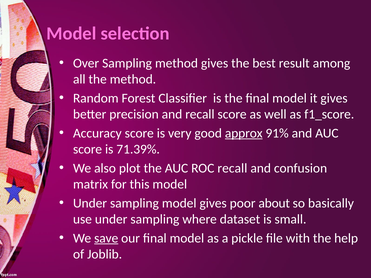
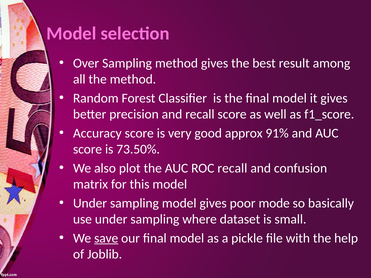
approx underline: present -> none
71.39%: 71.39% -> 73.50%
about: about -> mode
